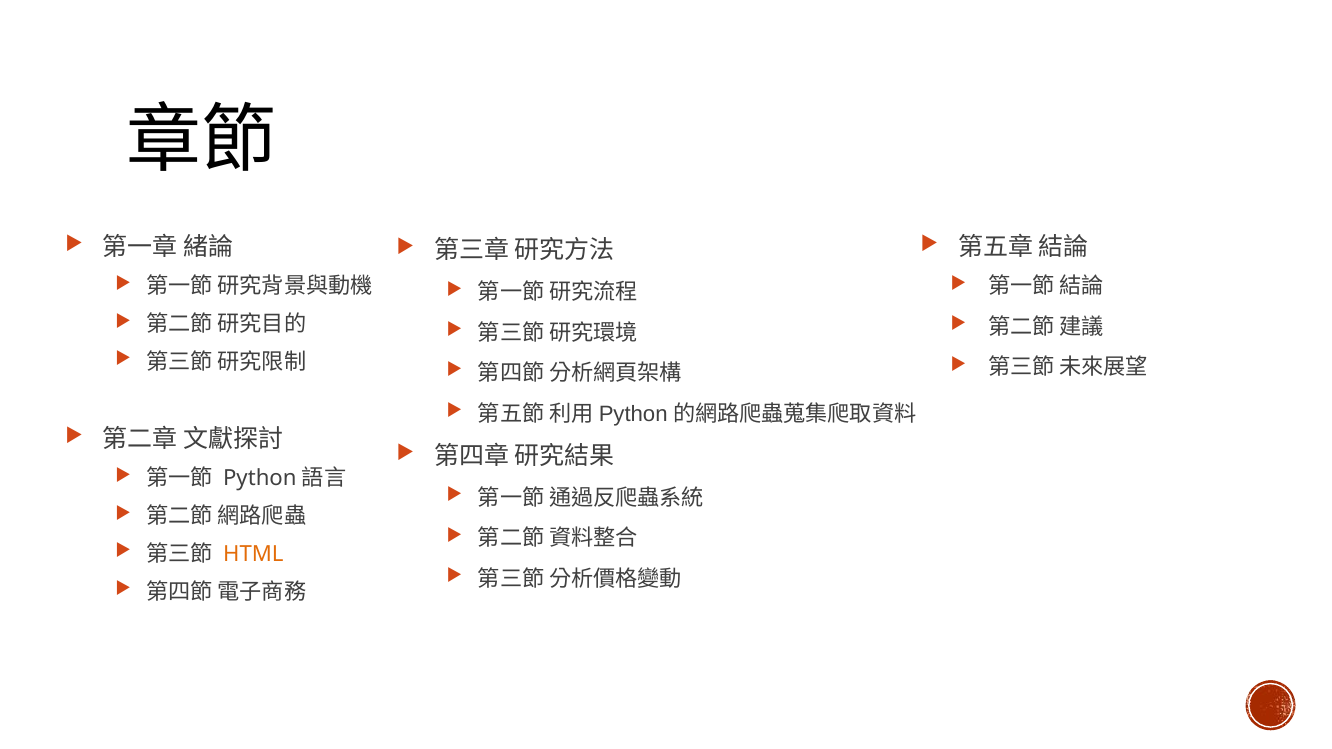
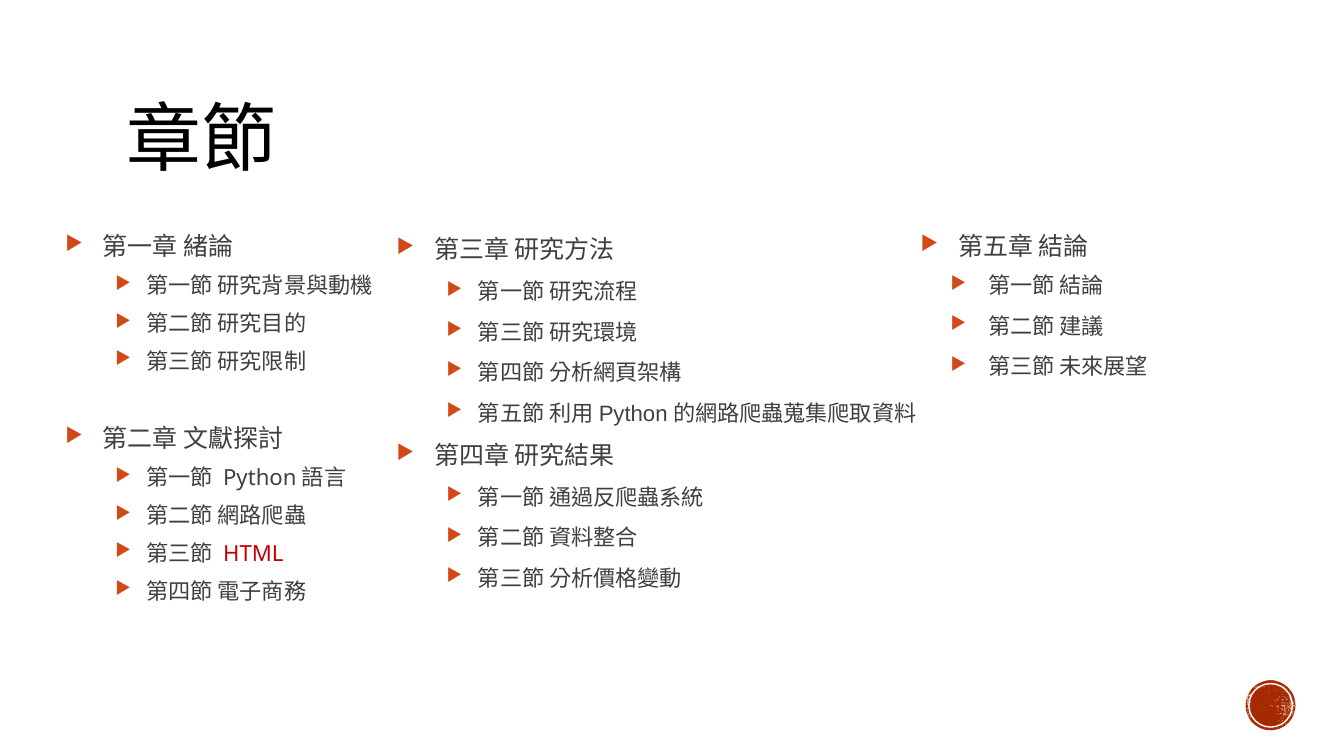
HTML colour: orange -> red
